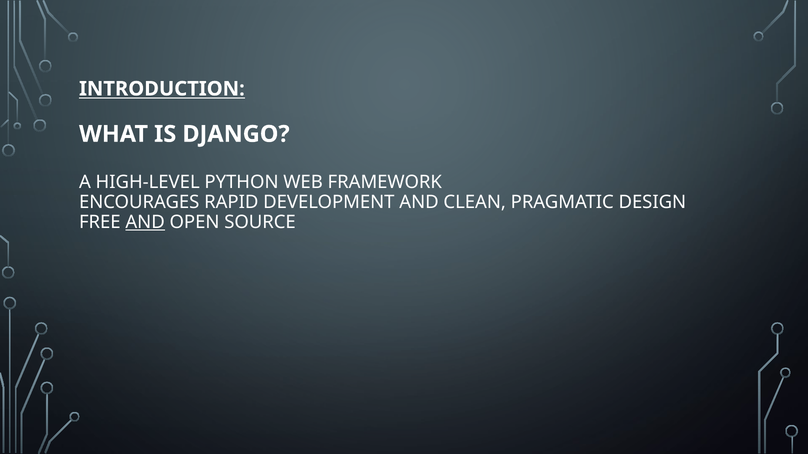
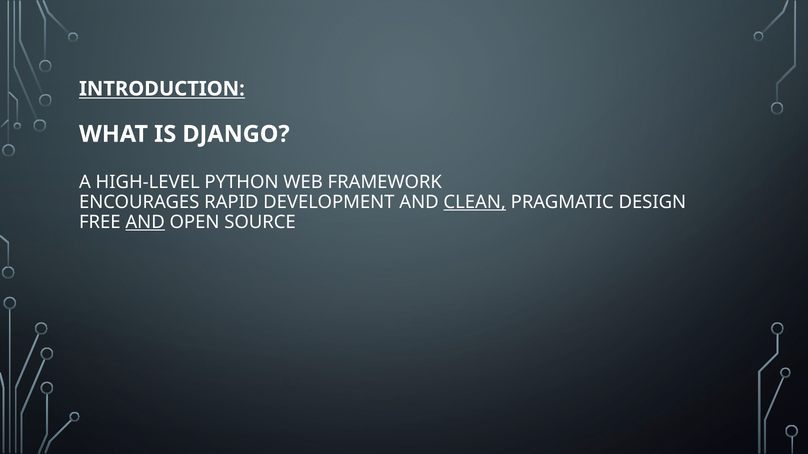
CLEAN underline: none -> present
